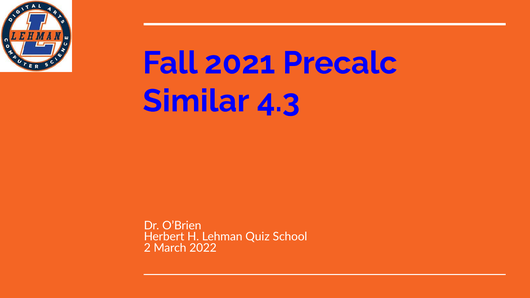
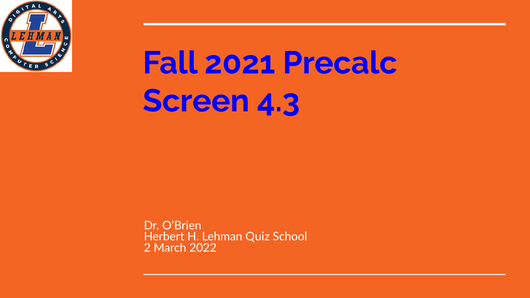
Similar: Similar -> Screen
